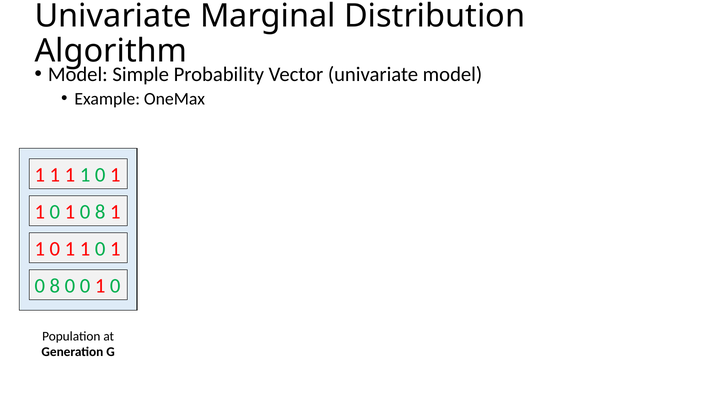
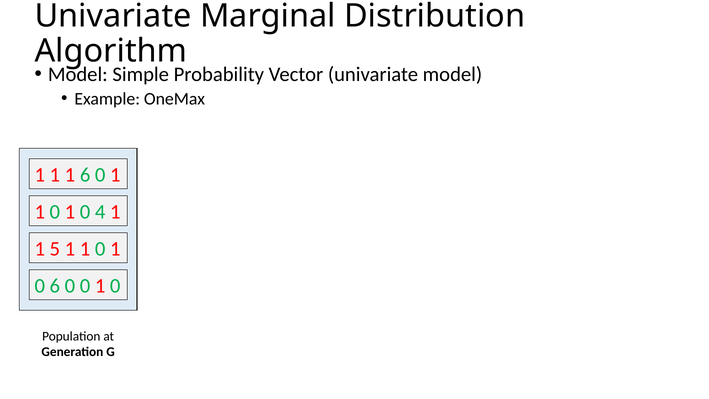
1 1 1 1: 1 -> 6
8 at (100, 212): 8 -> 4
0 at (55, 249): 0 -> 5
8 at (55, 286): 8 -> 6
